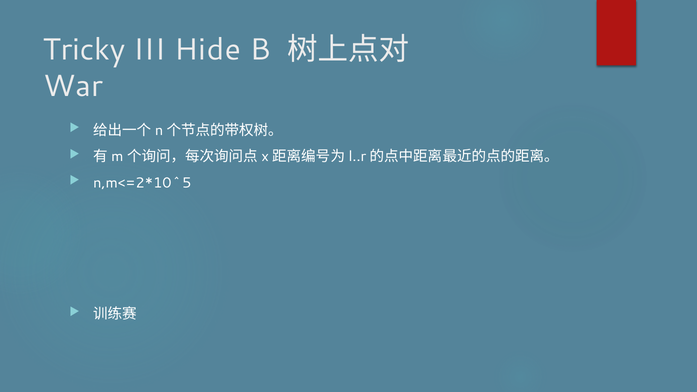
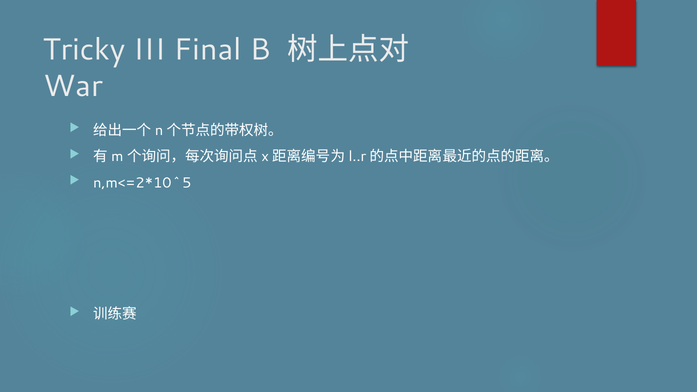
Hide: Hide -> Final
